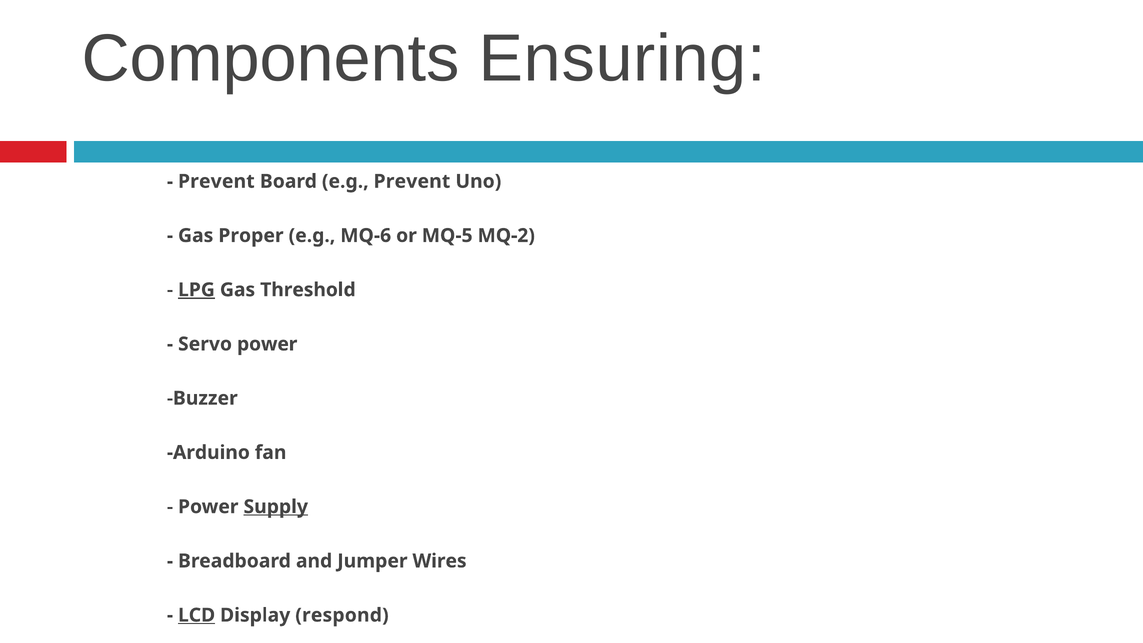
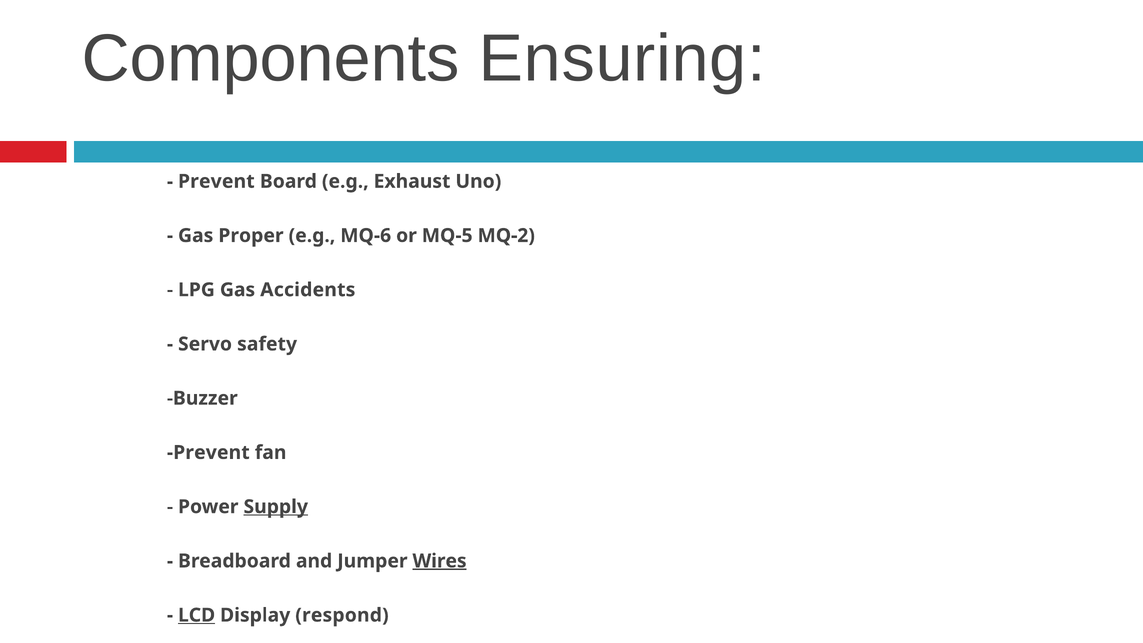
e.g Prevent: Prevent -> Exhaust
LPG underline: present -> none
Threshold: Threshold -> Accidents
Servo power: power -> safety
Arduino at (208, 452): Arduino -> Prevent
Wires underline: none -> present
